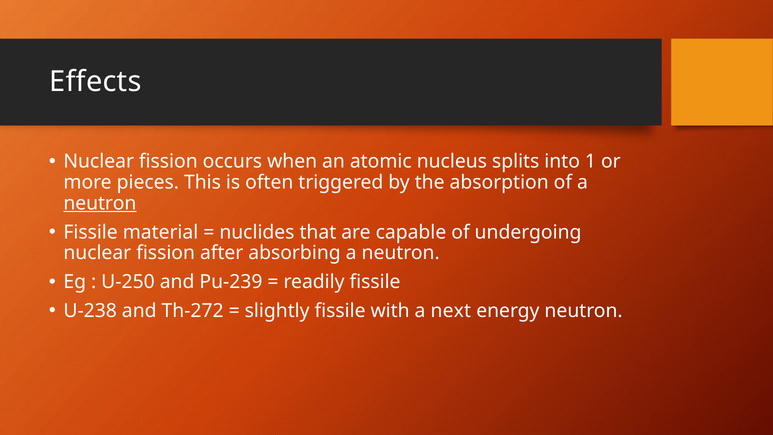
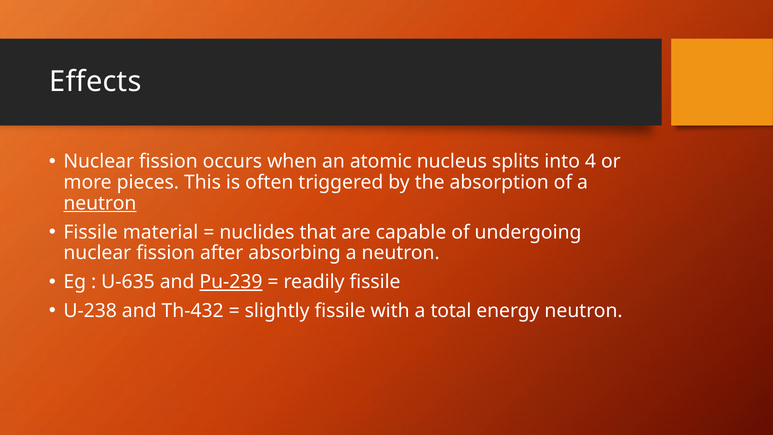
1: 1 -> 4
U-250: U-250 -> U-635
Pu-239 underline: none -> present
Th-272: Th-272 -> Th-432
next: next -> total
